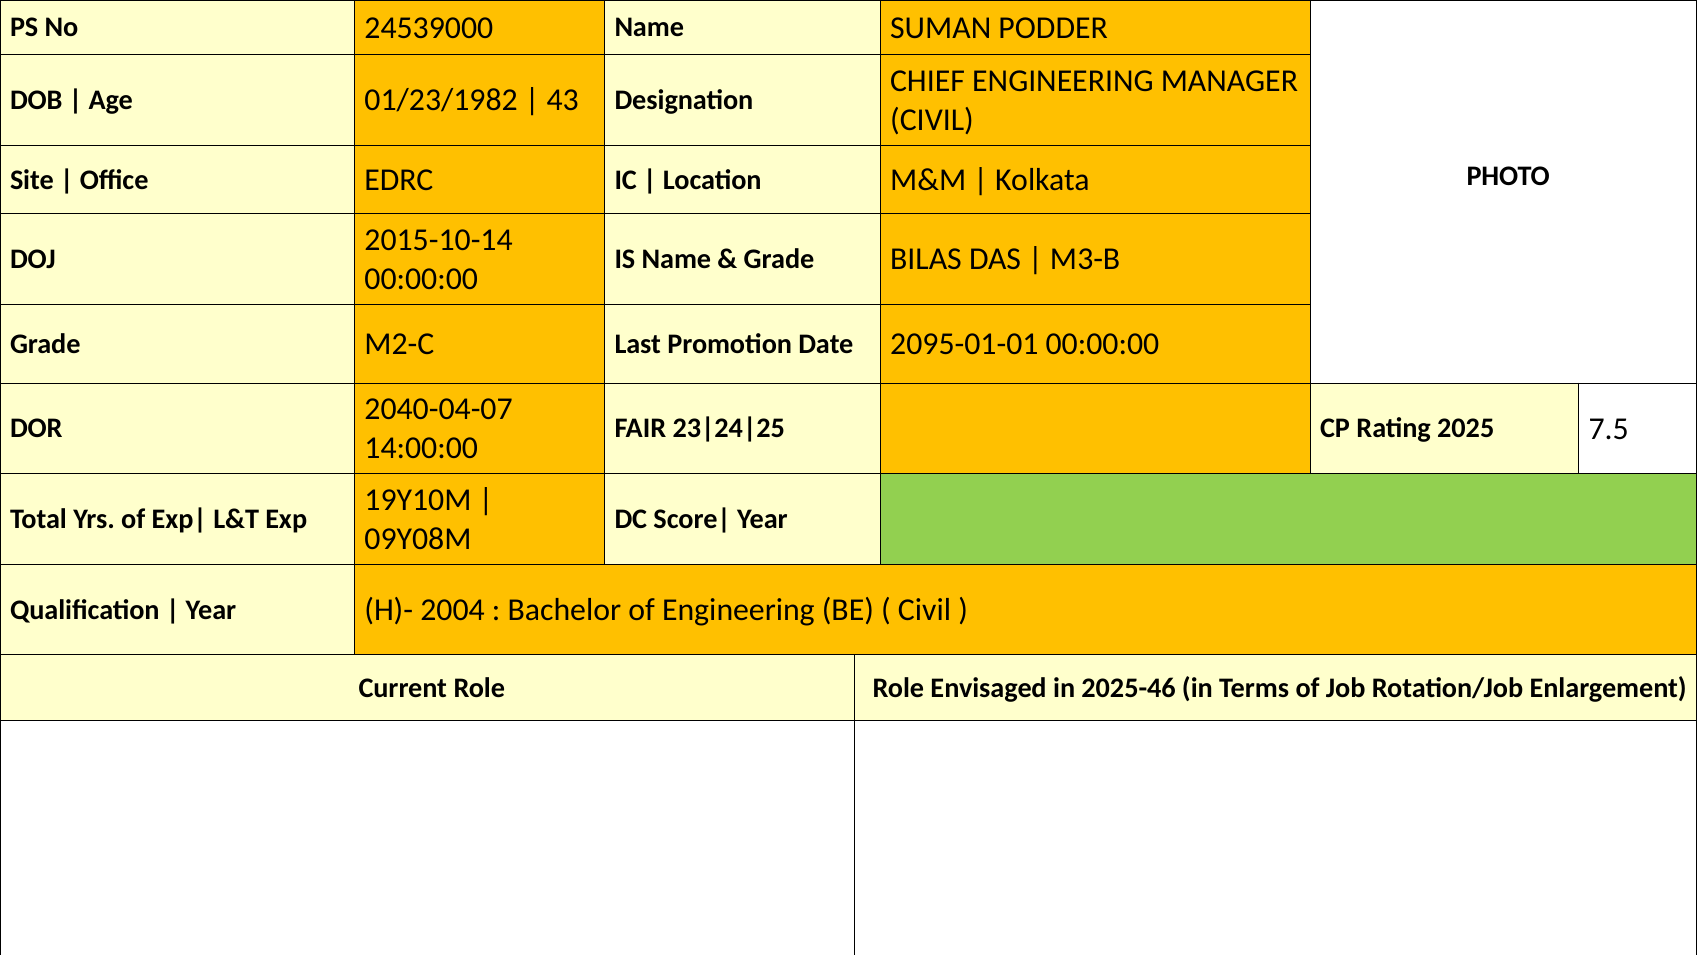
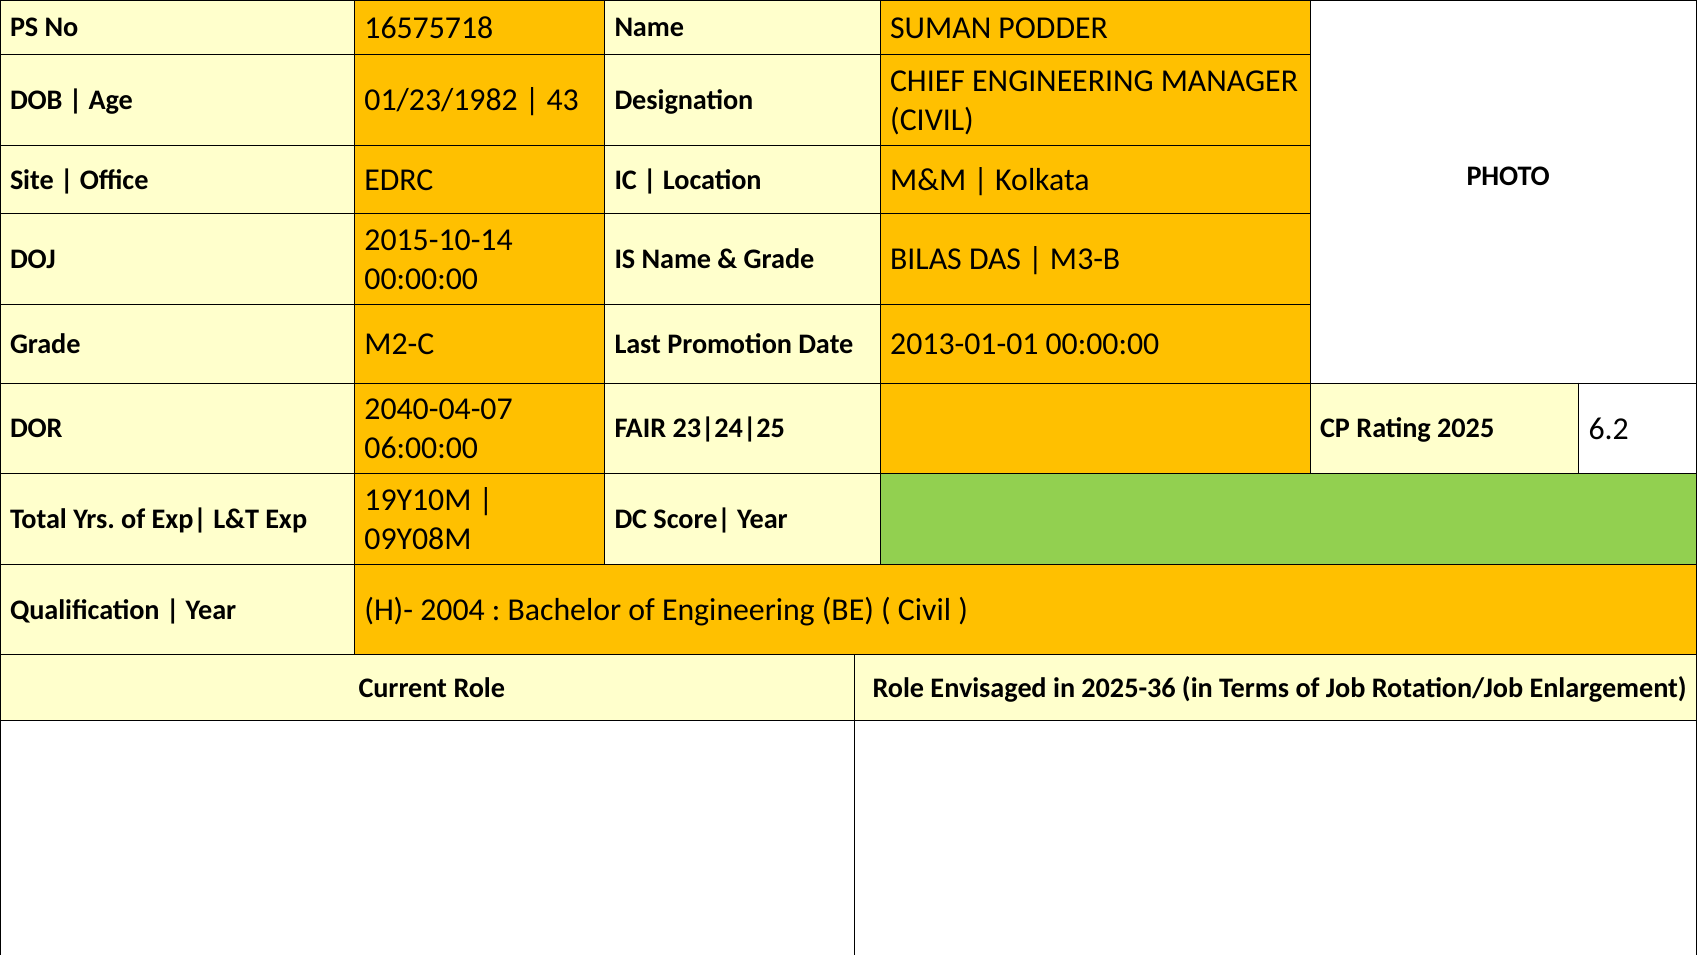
24539000: 24539000 -> 16575718
2095-01-01: 2095-01-01 -> 2013-01-01
7.5: 7.5 -> 6.2
14:00:00: 14:00:00 -> 06:00:00
2025-46: 2025-46 -> 2025-36
